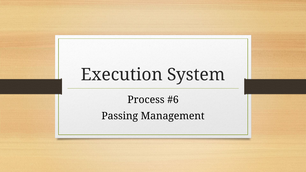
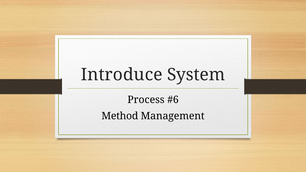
Execution: Execution -> Introduce
Passing: Passing -> Method
